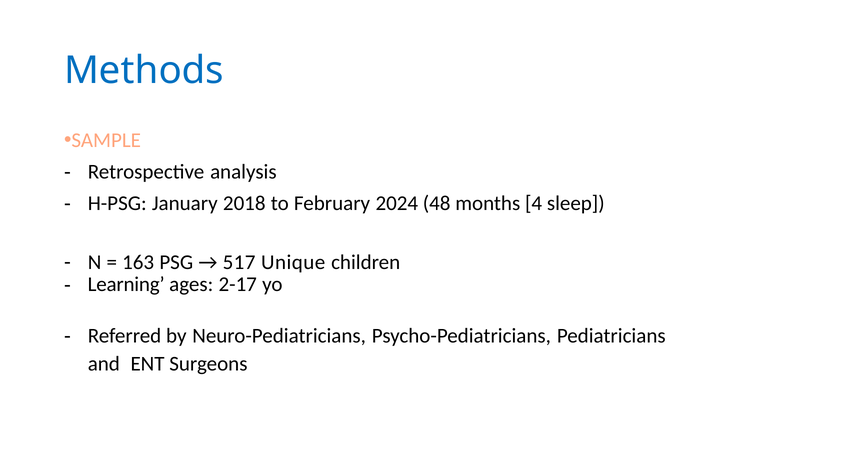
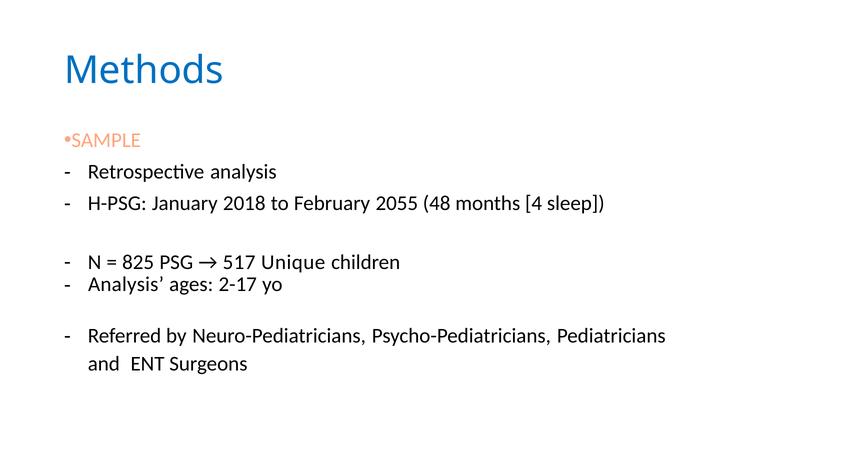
2024: 2024 -> 2055
163: 163 -> 825
Learning at (126, 285): Learning -> Analysis
